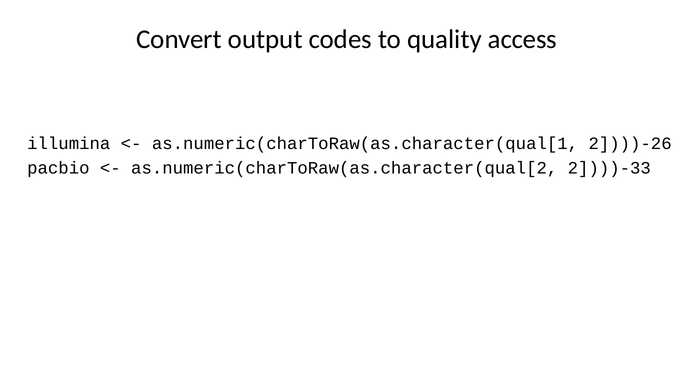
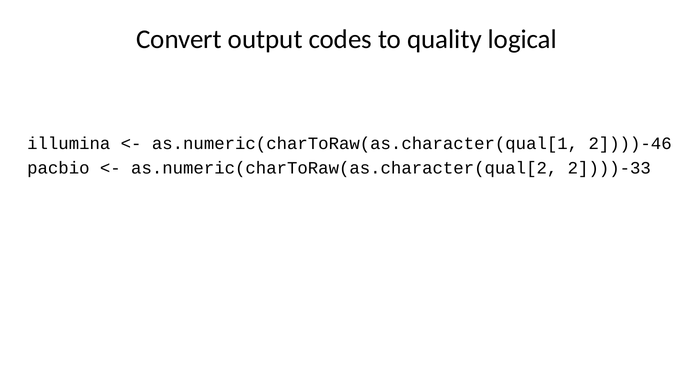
access: access -> logical
2])))-26: 2])))-26 -> 2])))-46
